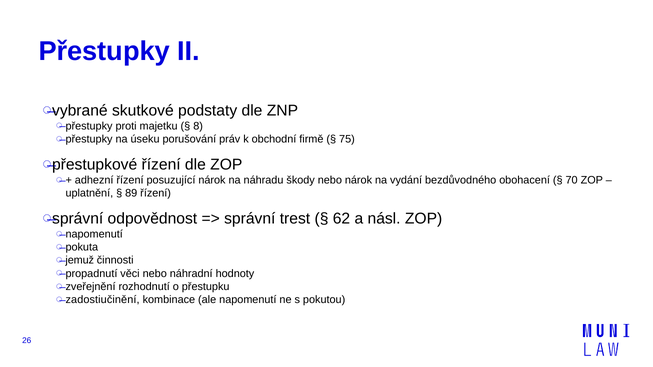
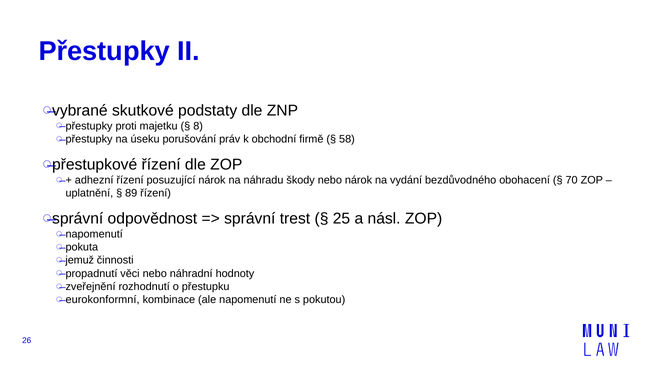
75: 75 -> 58
62: 62 -> 25
zadostiučinění: zadostiučinění -> eurokonformní
